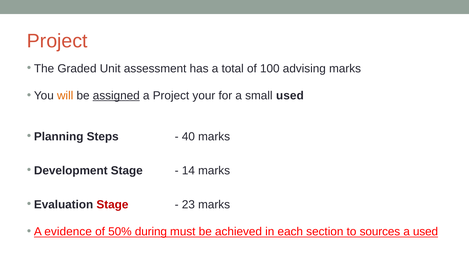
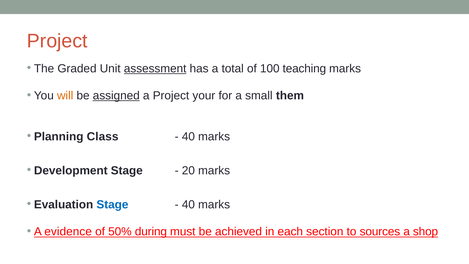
assessment underline: none -> present
advising: advising -> teaching
small used: used -> them
Steps: Steps -> Class
14: 14 -> 20
Stage at (112, 204) colour: red -> blue
23 at (188, 204): 23 -> 40
a used: used -> shop
